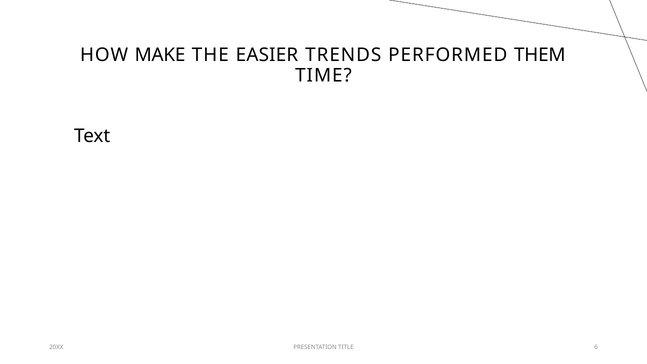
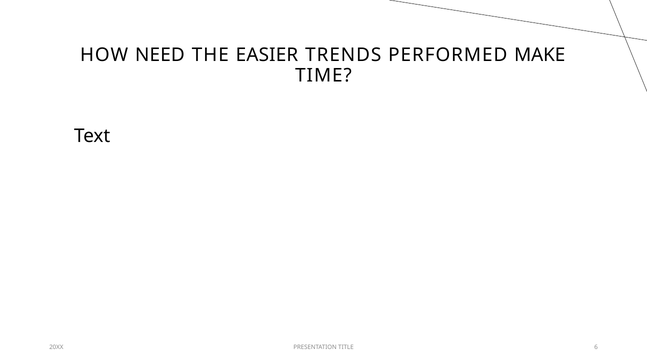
MAKE: MAKE -> NEED
THEM: THEM -> MAKE
